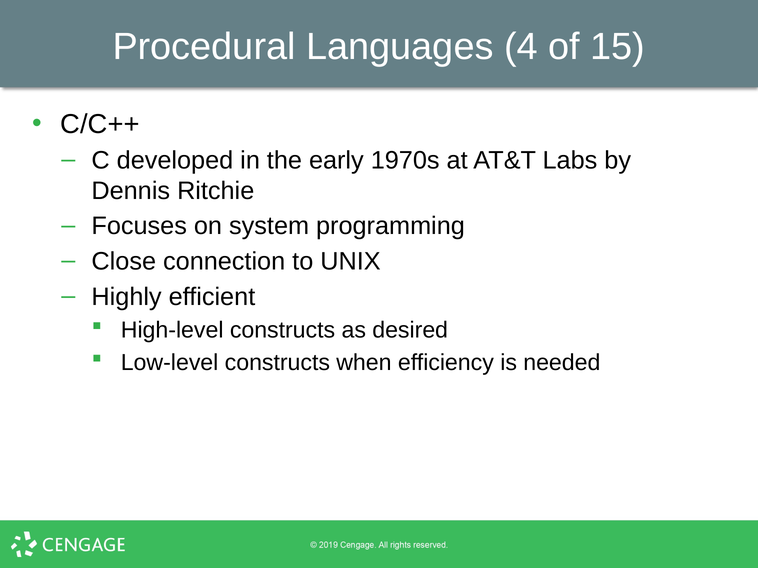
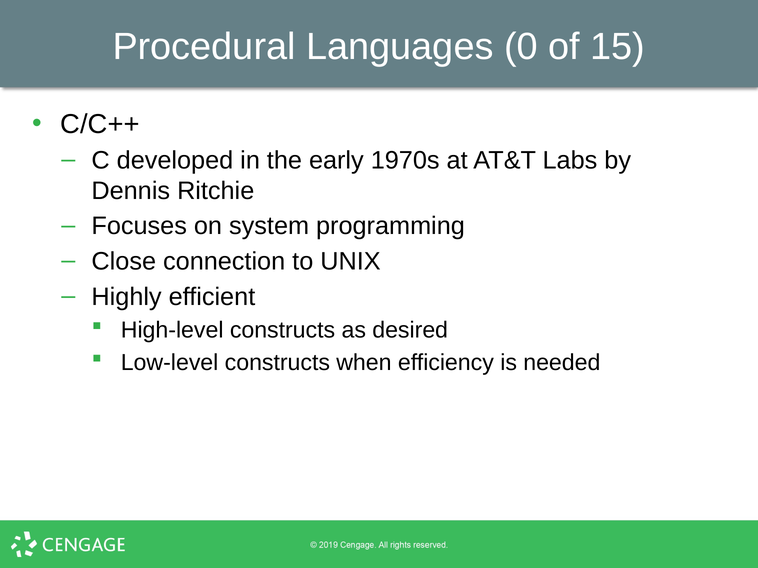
4: 4 -> 0
